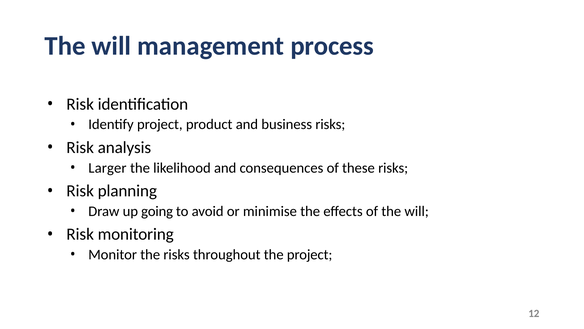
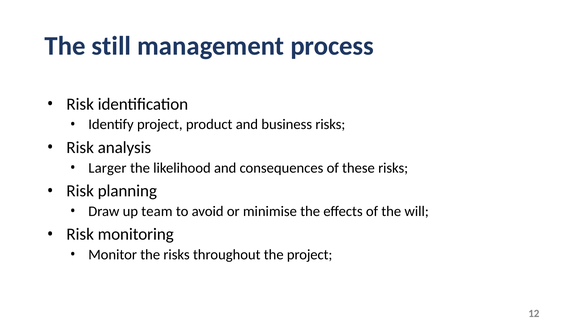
will at (111, 46): will -> still
going: going -> team
